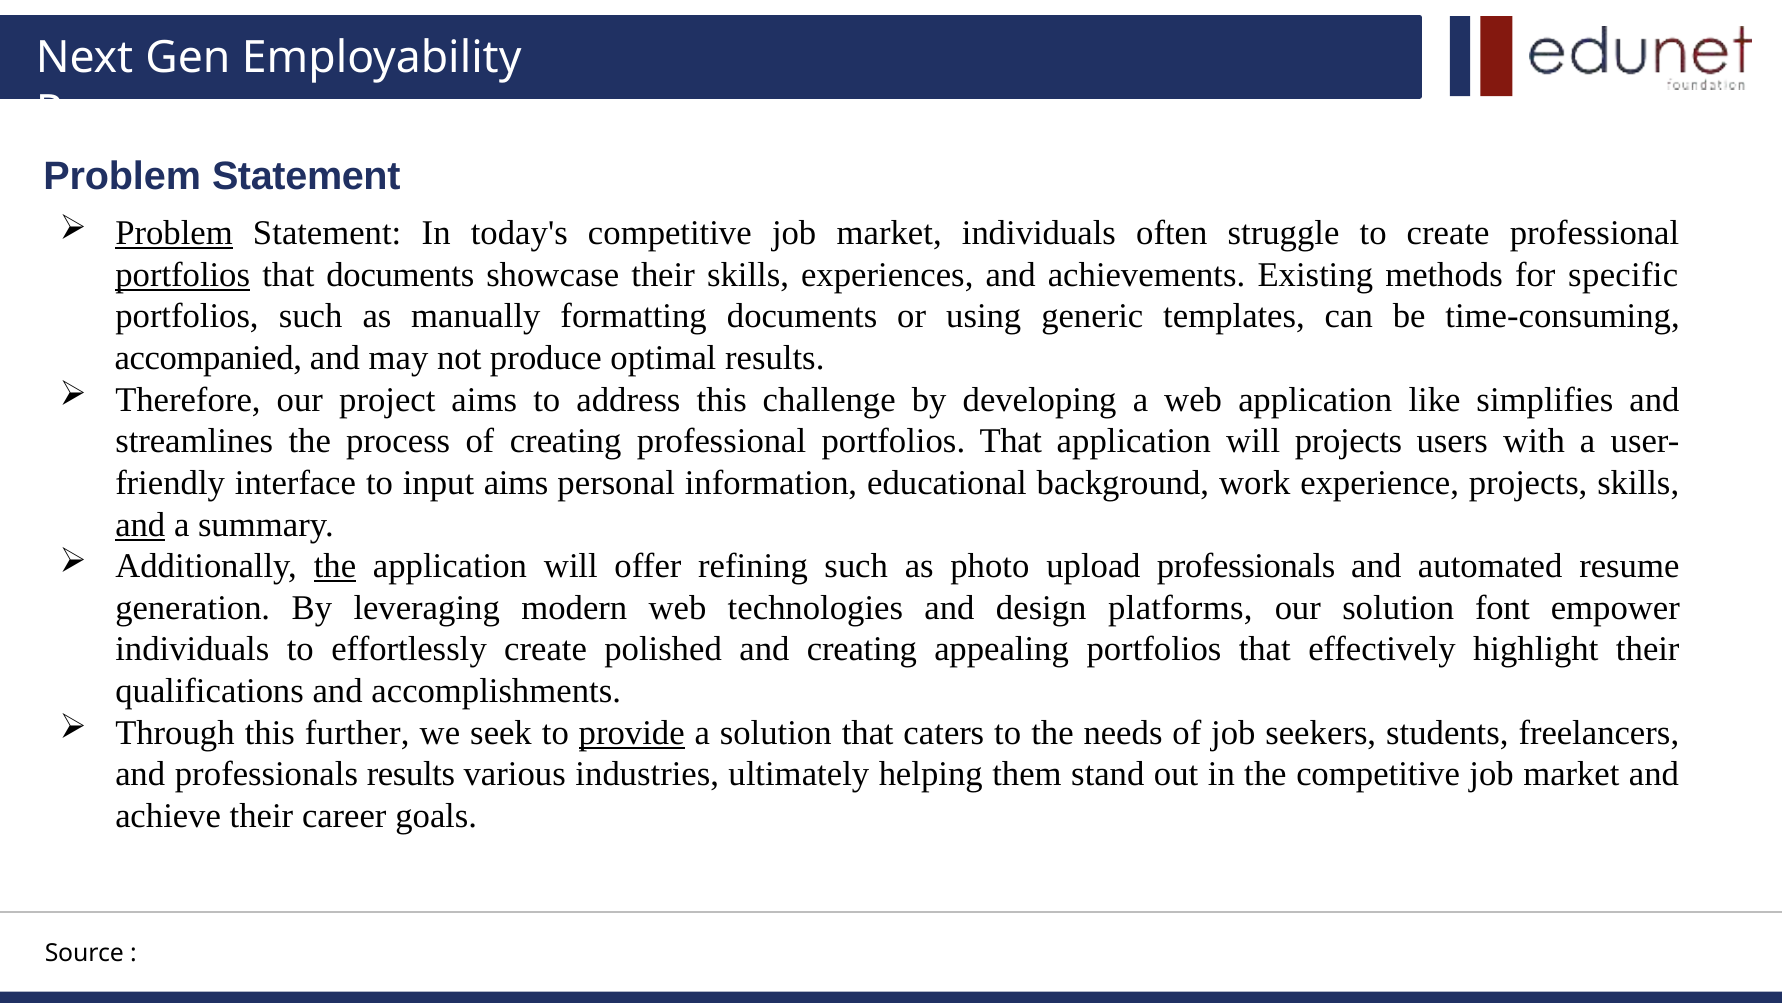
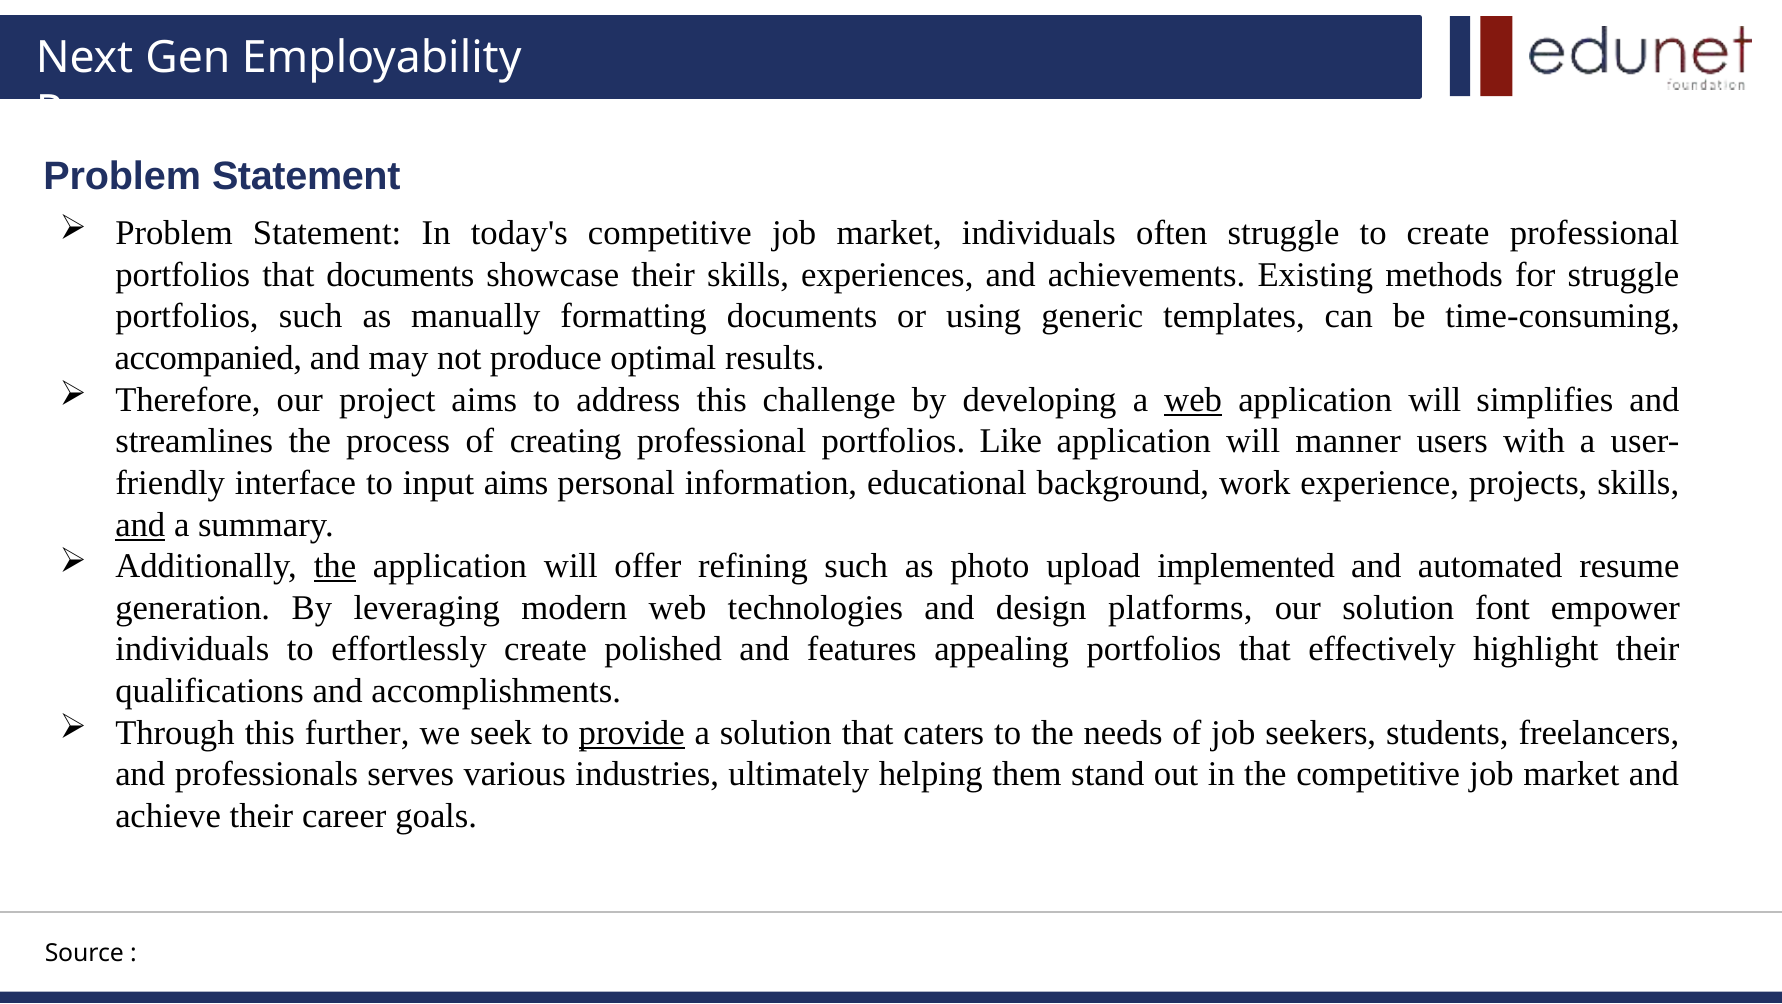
Problem at (174, 233) underline: present -> none
portfolios at (183, 275) underline: present -> none
for specific: specific -> struggle
web at (1193, 400) underline: none -> present
like at (1435, 400): like -> will
creating professional portfolios That: That -> Like
will projects: projects -> manner
upload professionals: professionals -> implemented
and creating: creating -> features
professionals results: results -> serves
